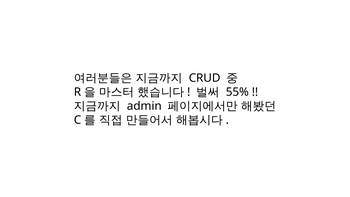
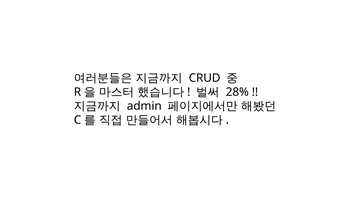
55%: 55% -> 28%
